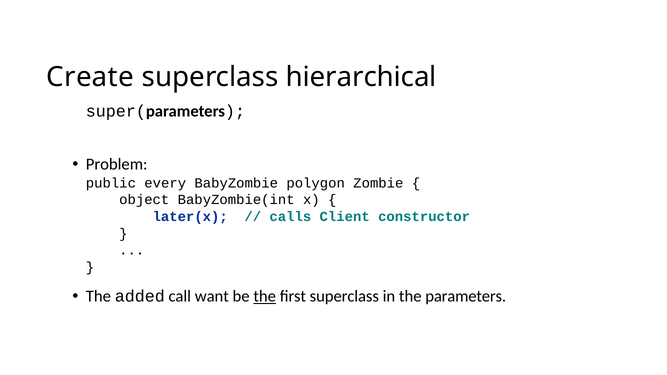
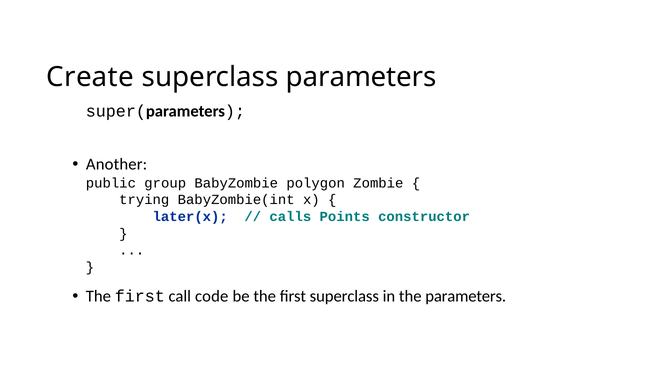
superclass hierarchical: hierarchical -> parameters
Problem: Problem -> Another
every: every -> group
object: object -> trying
Client: Client -> Points
added at (140, 296): added -> first
want: want -> code
the at (265, 296) underline: present -> none
